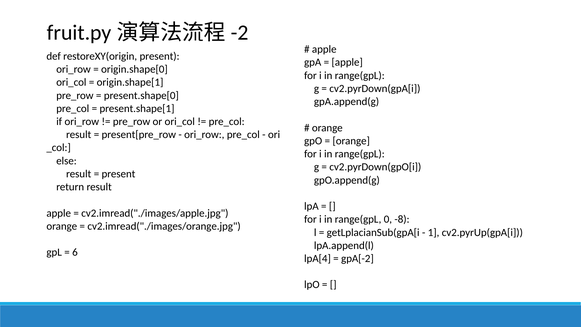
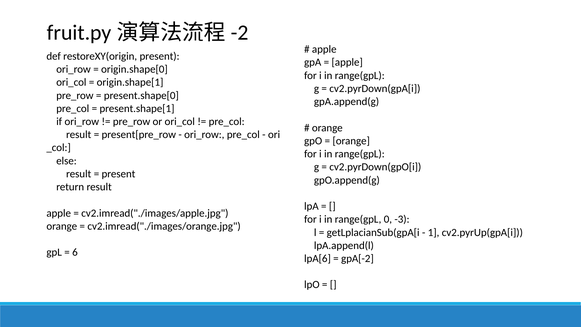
-8: -8 -> -3
lpA[4: lpA[4 -> lpA[6
